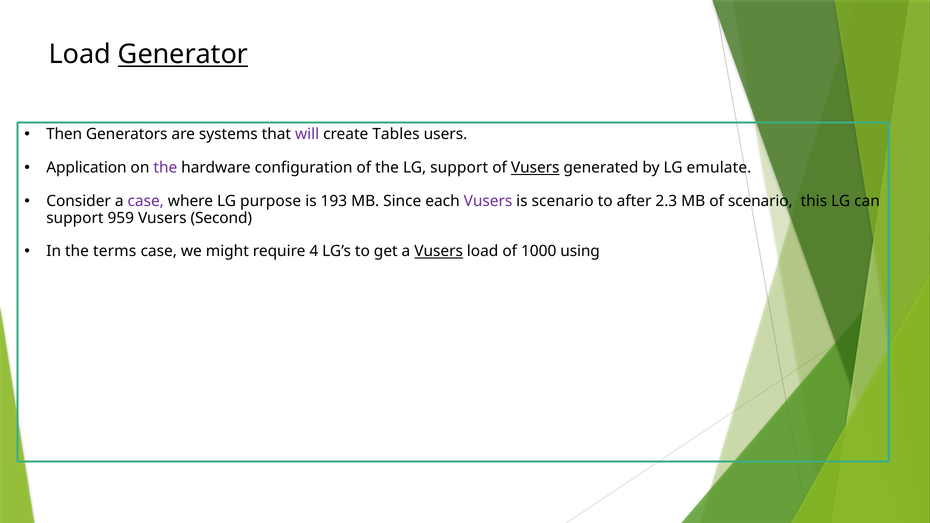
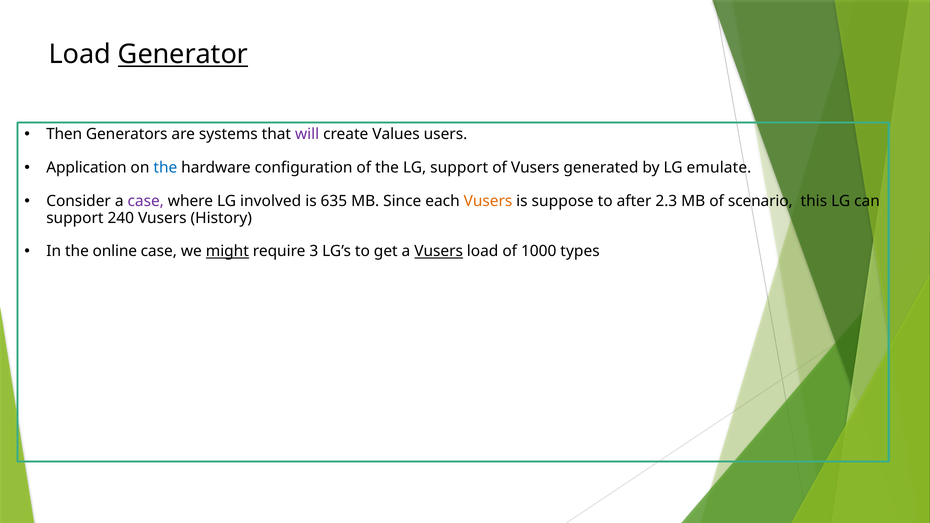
Tables: Tables -> Values
the at (165, 168) colour: purple -> blue
Vusers at (535, 168) underline: present -> none
purpose: purpose -> involved
193: 193 -> 635
Vusers at (488, 201) colour: purple -> orange
is scenario: scenario -> suppose
959: 959 -> 240
Second: Second -> History
terms: terms -> online
might underline: none -> present
4: 4 -> 3
using: using -> types
